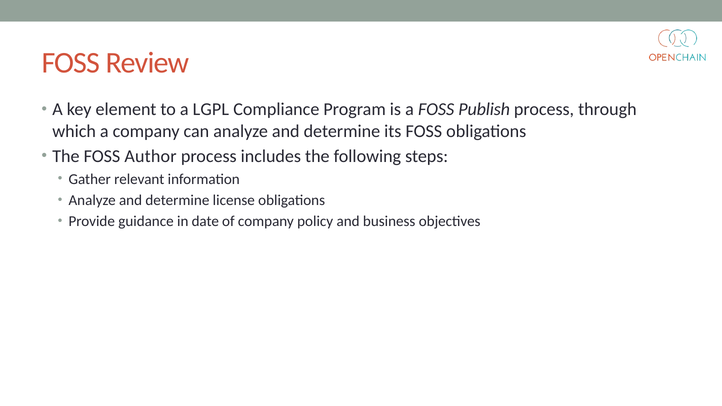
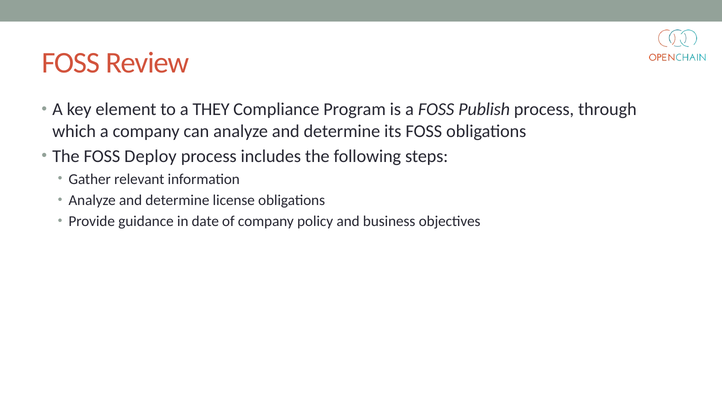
LGPL: LGPL -> THEY
Author: Author -> Deploy
